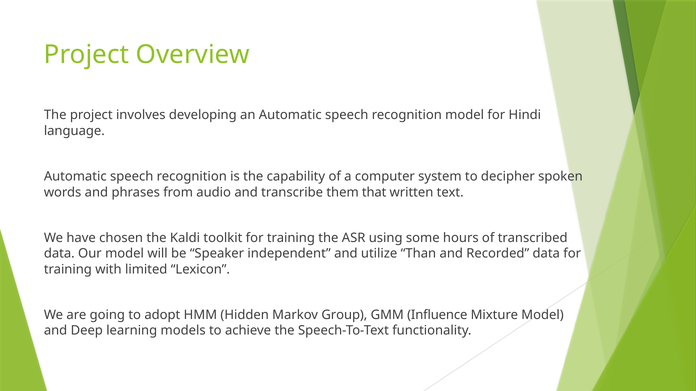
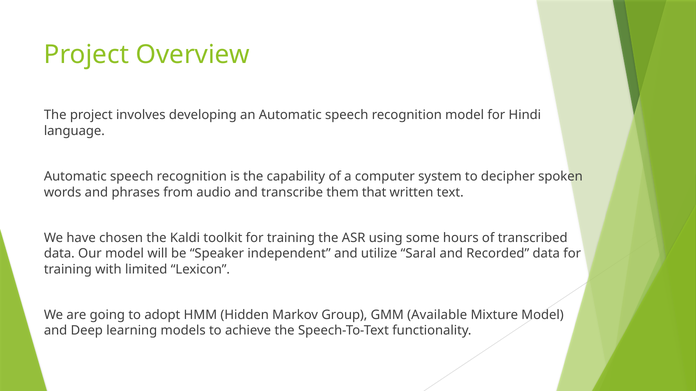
Than: Than -> Saral
Influence: Influence -> Available
